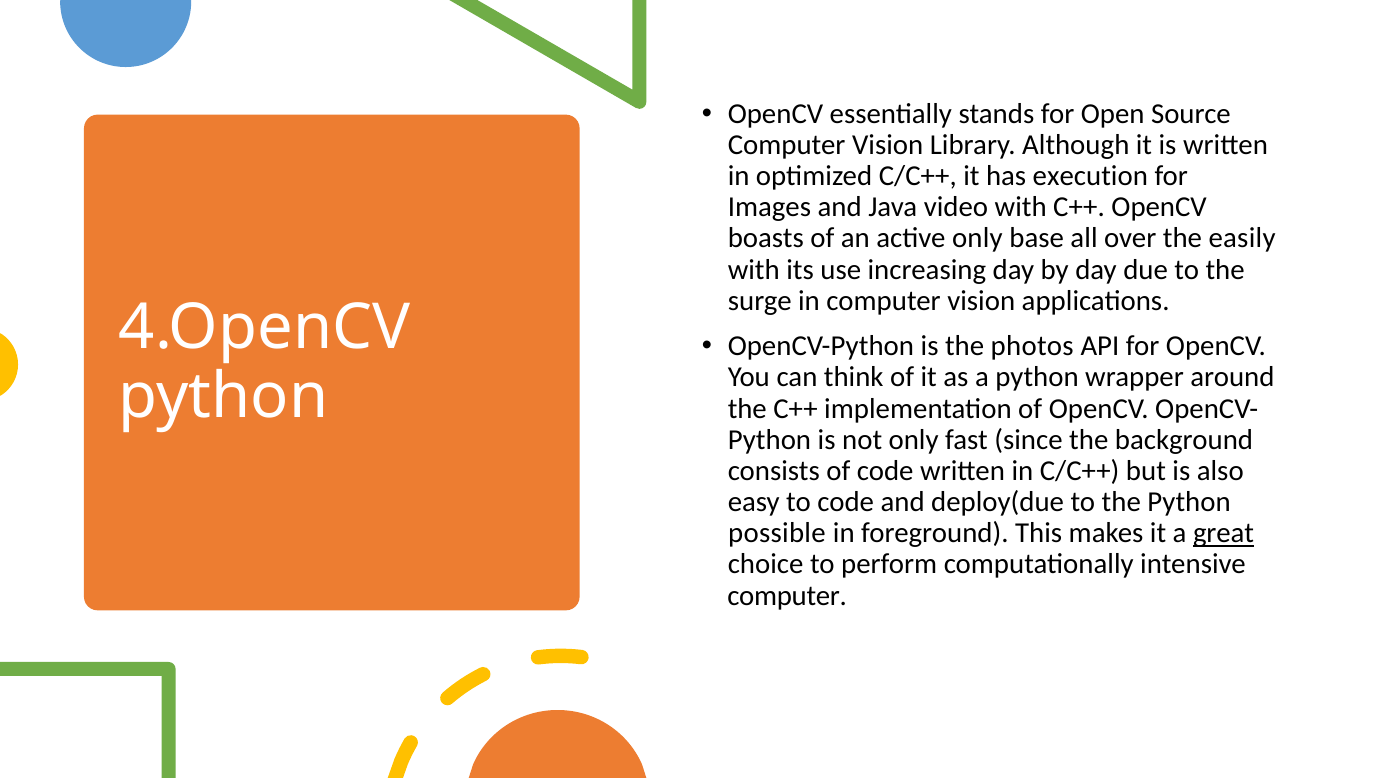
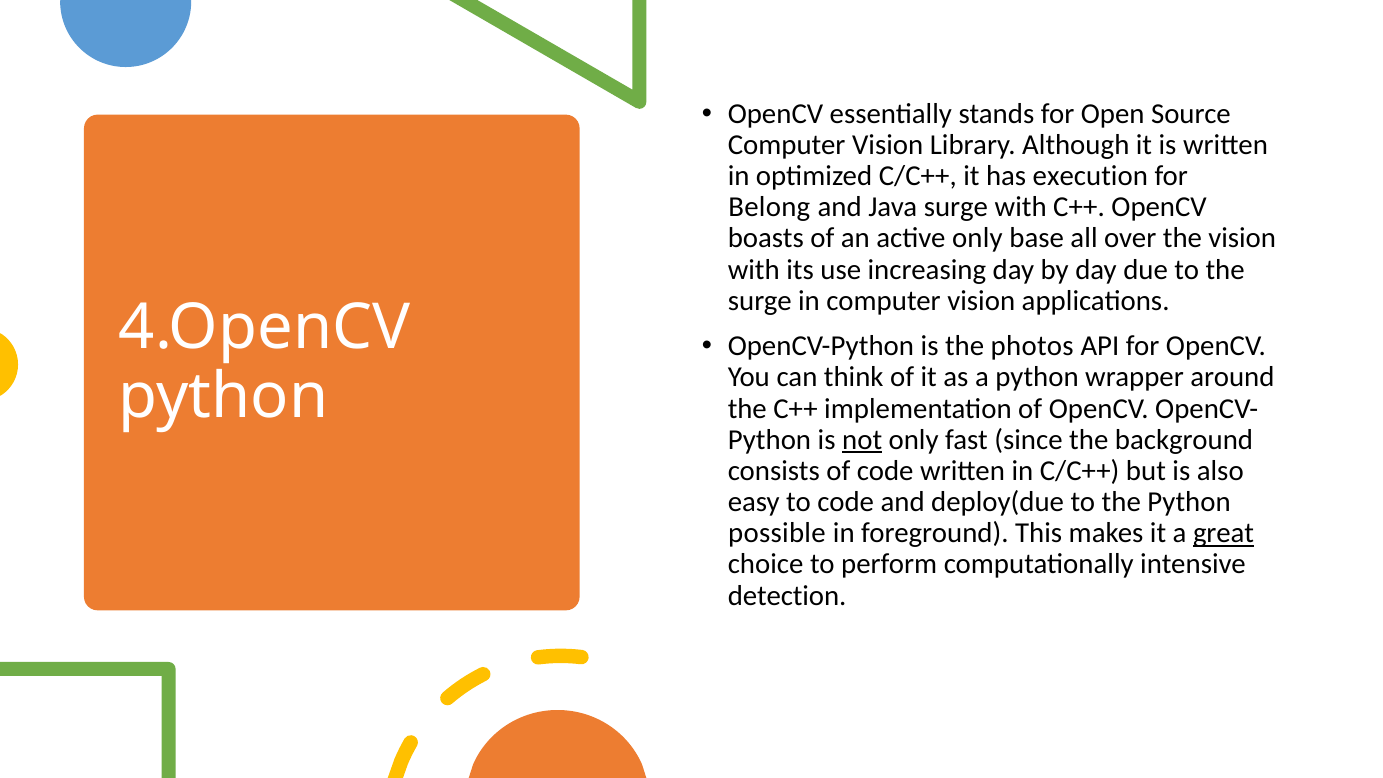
Images: Images -> Belong
Java video: video -> surge
the easily: easily -> vision
not underline: none -> present
computer at (787, 596): computer -> detection
